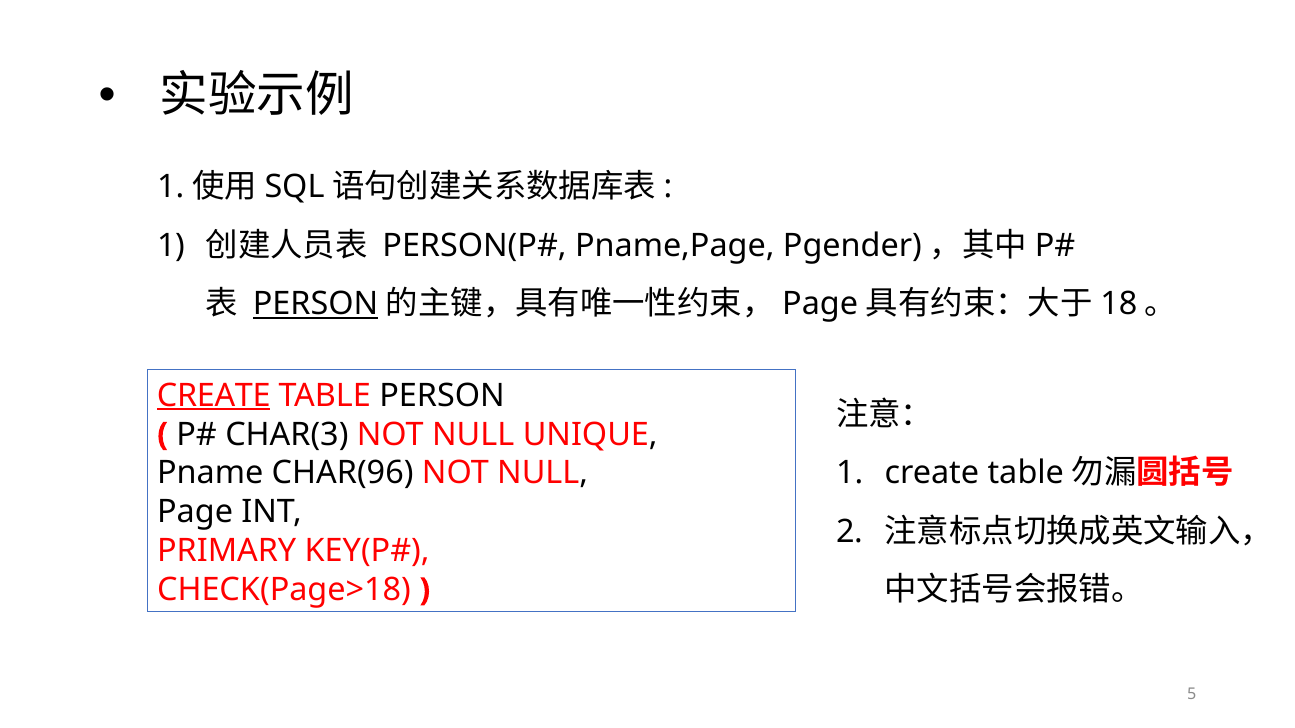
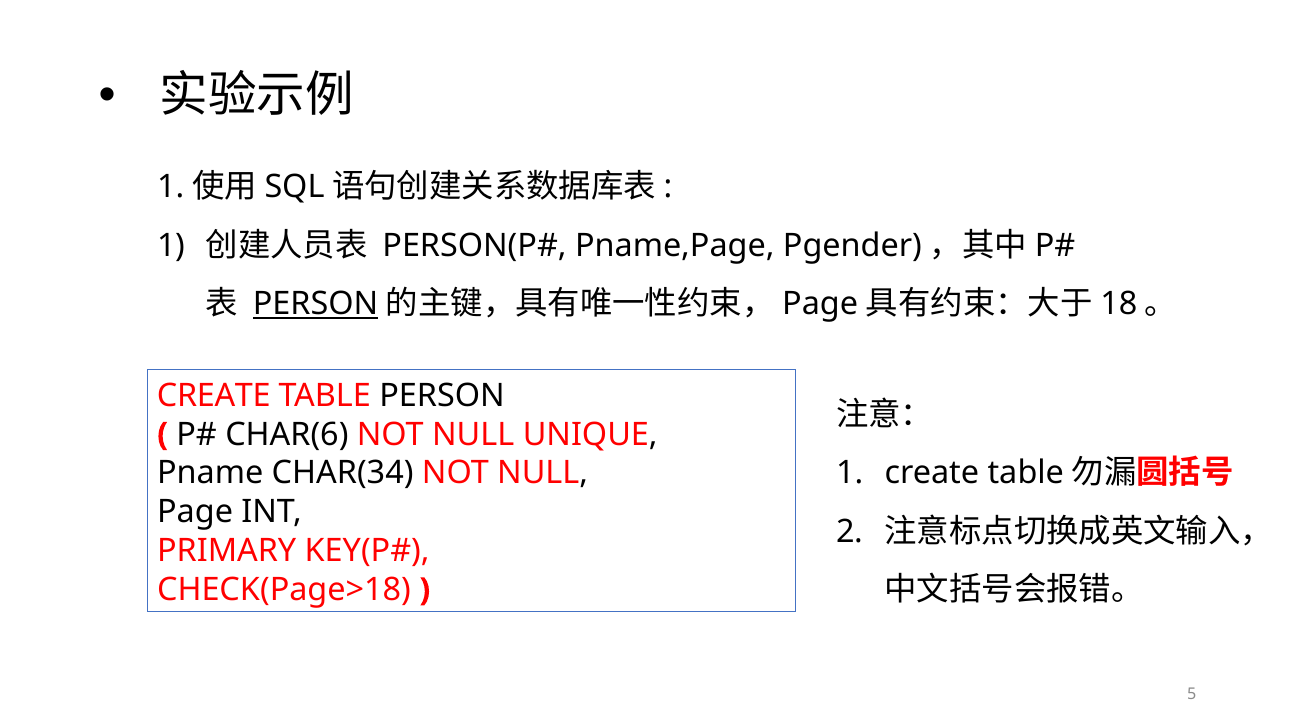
CREATE at (214, 396) underline: present -> none
CHAR(3: CHAR(3 -> CHAR(6
CHAR(96: CHAR(96 -> CHAR(34
